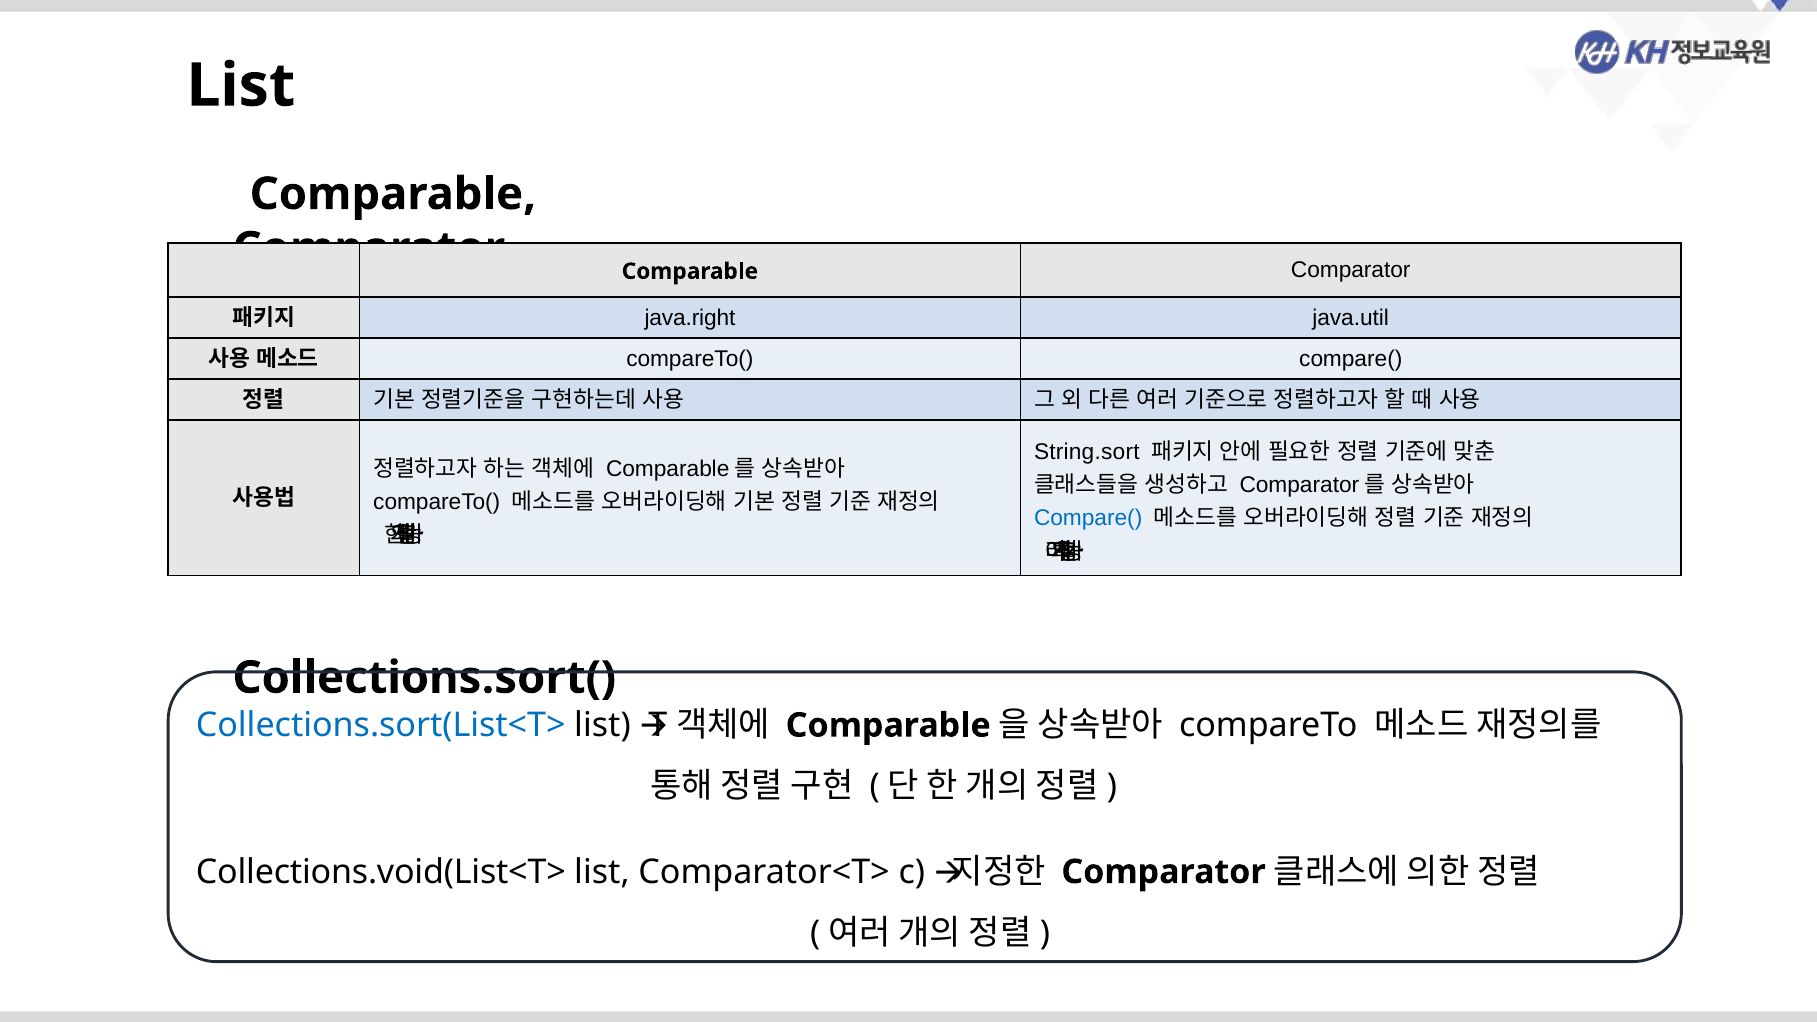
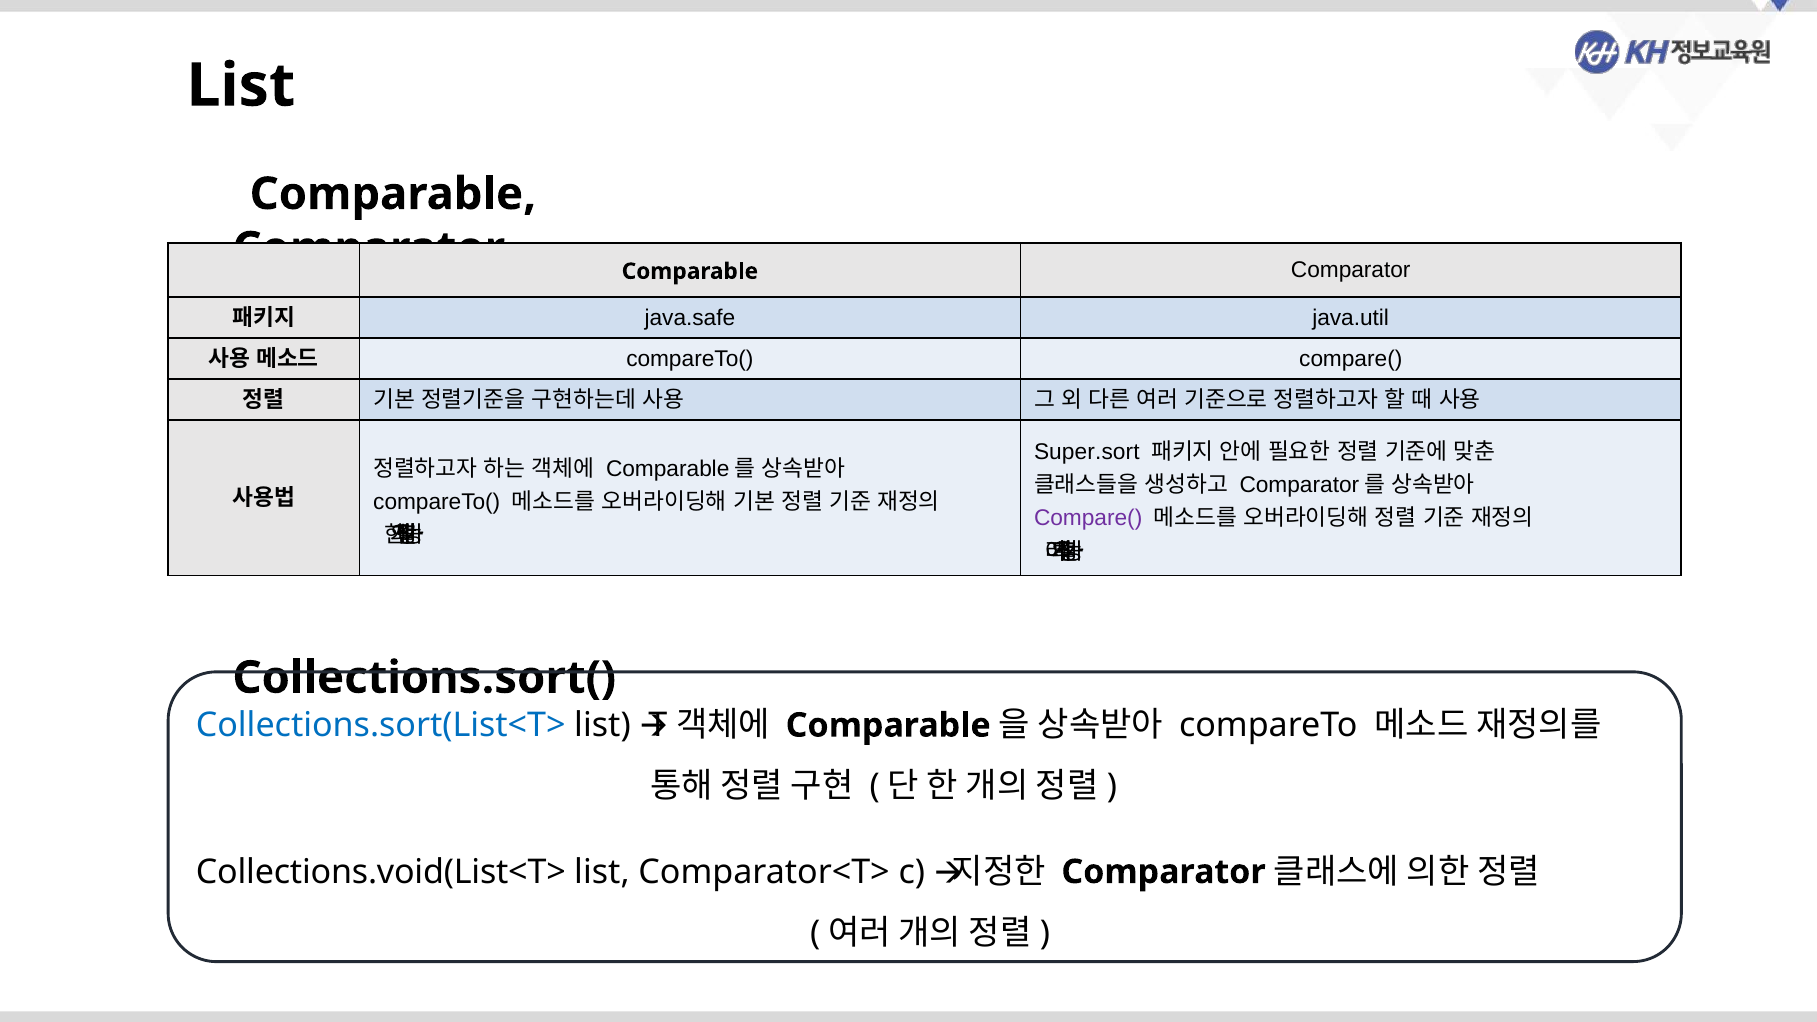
java.right: java.right -> java.safe
String.sort: String.sort -> Super.sort
Compare( at (1088, 519) colour: blue -> purple
